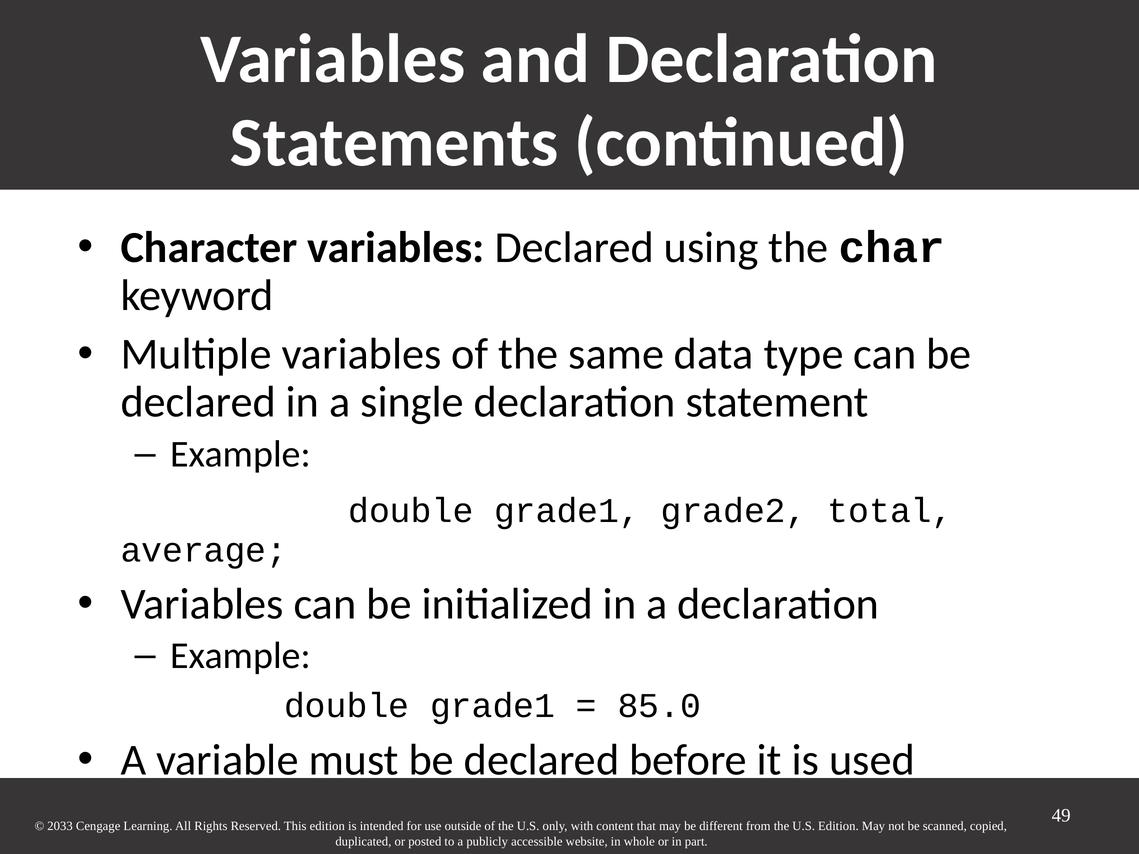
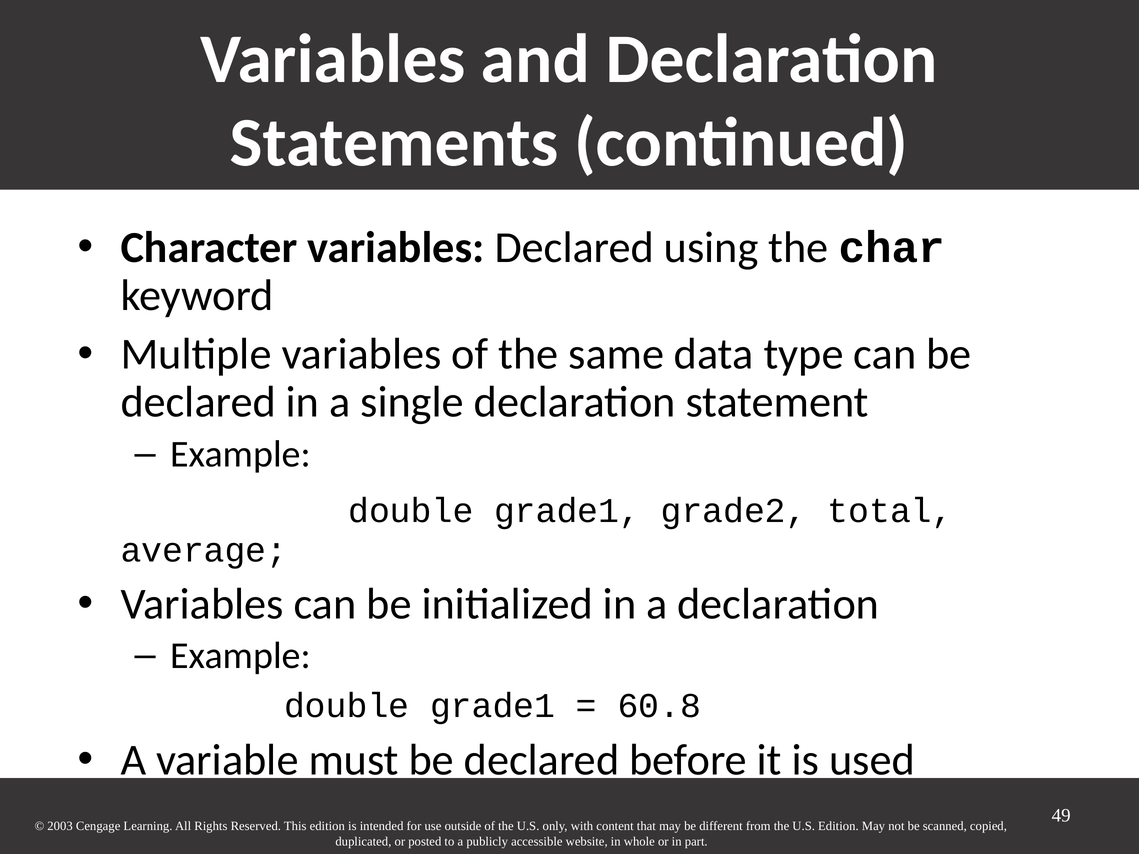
85.0: 85.0 -> 60.8
2033: 2033 -> 2003
